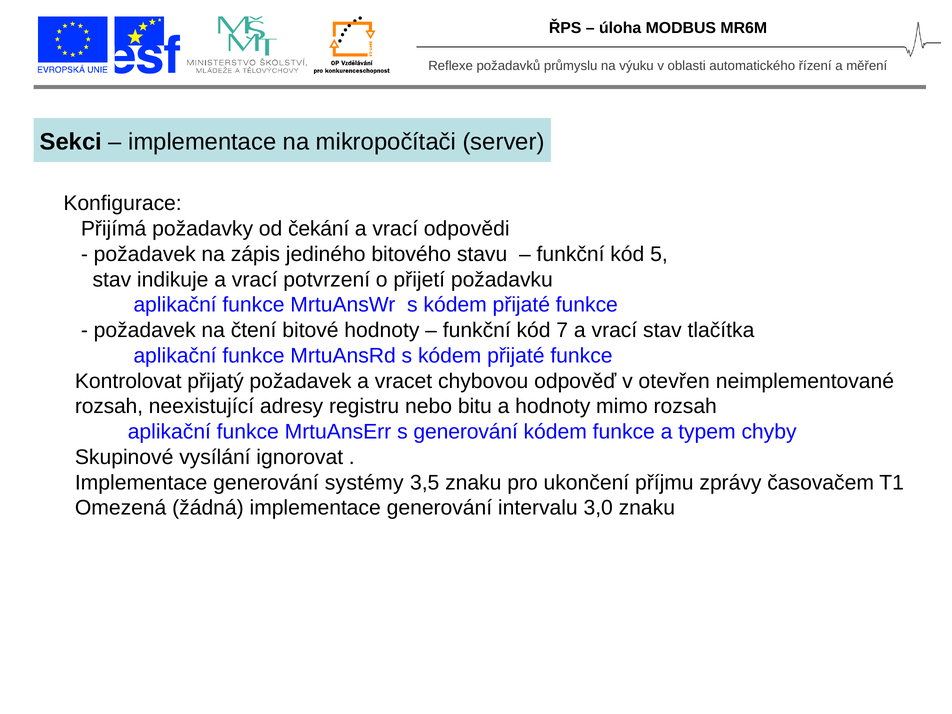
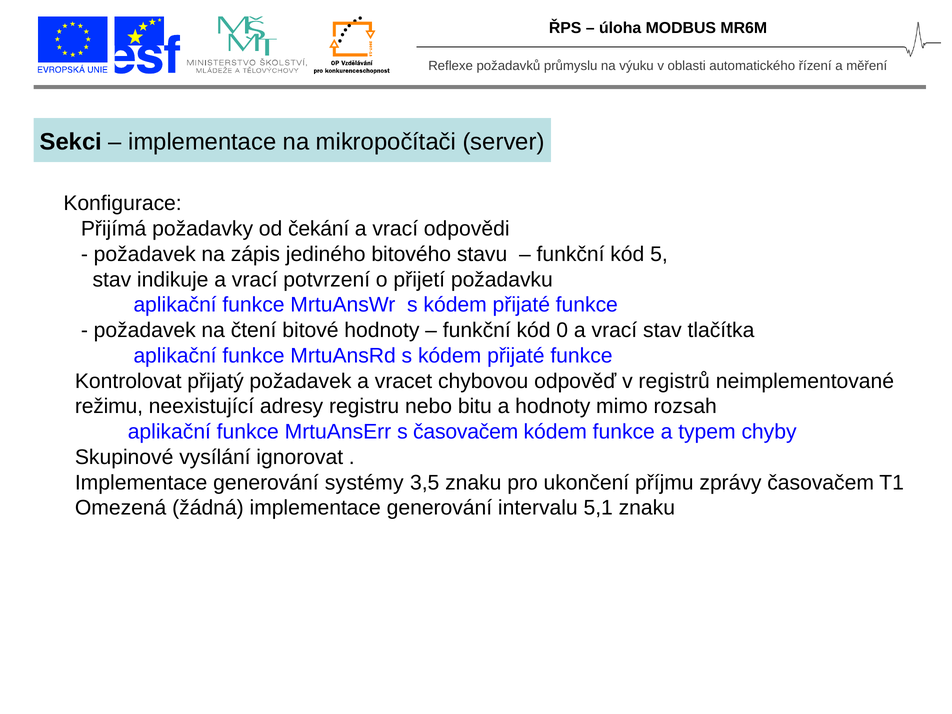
7: 7 -> 0
otevřen: otevřen -> registrů
rozsah at (109, 406): rozsah -> režimu
s generování: generování -> časovačem
3,0: 3,0 -> 5,1
